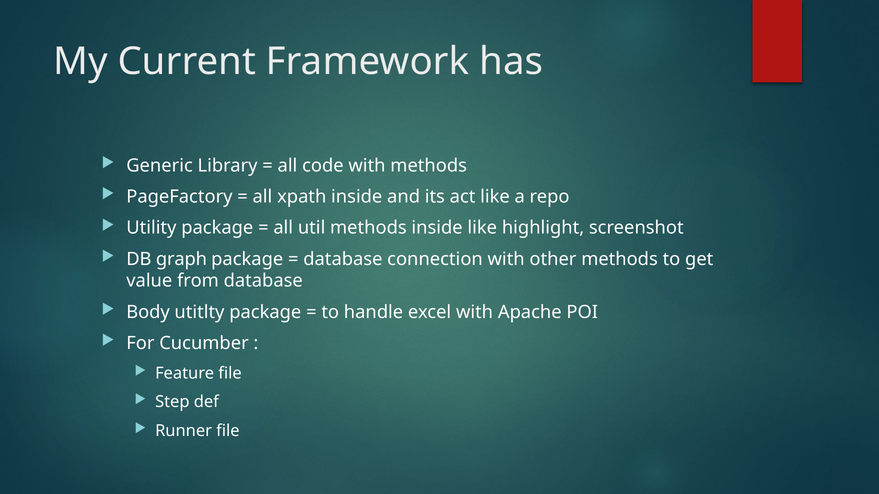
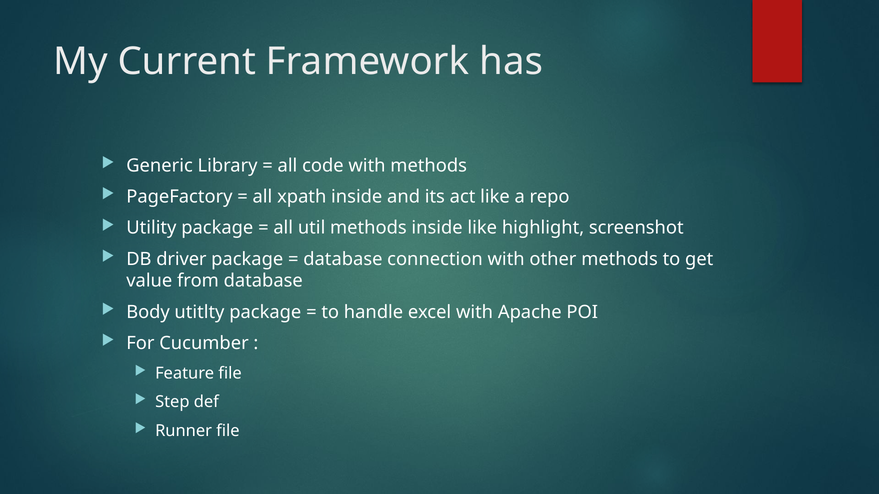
graph: graph -> driver
